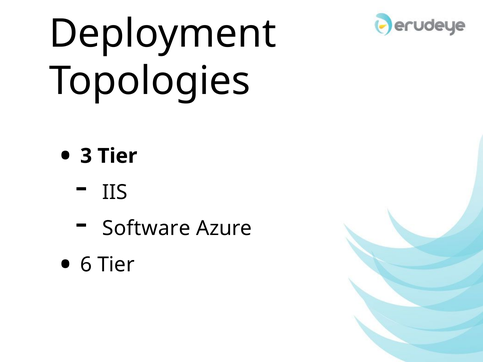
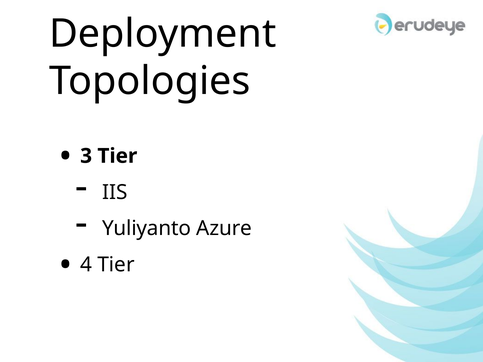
Software: Software -> Yuliyanto
6: 6 -> 4
